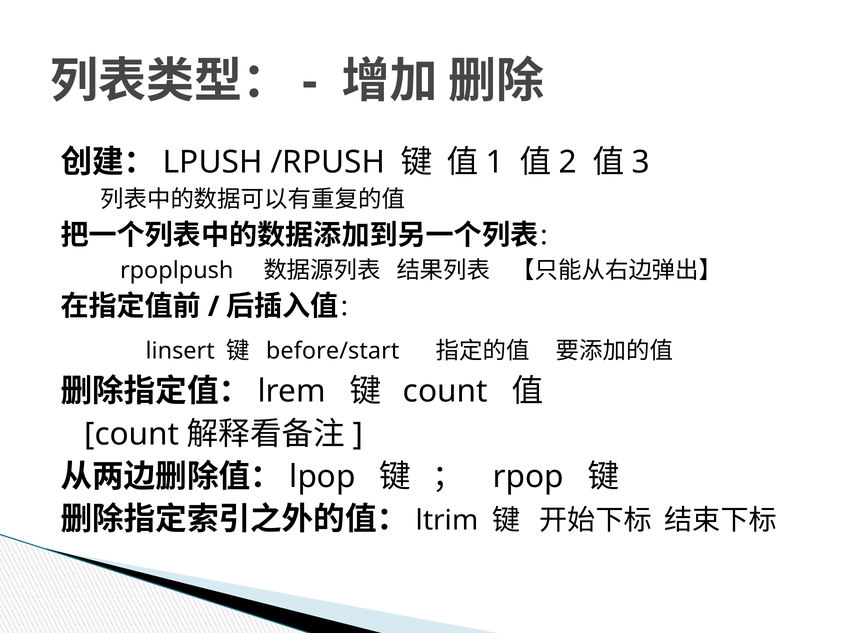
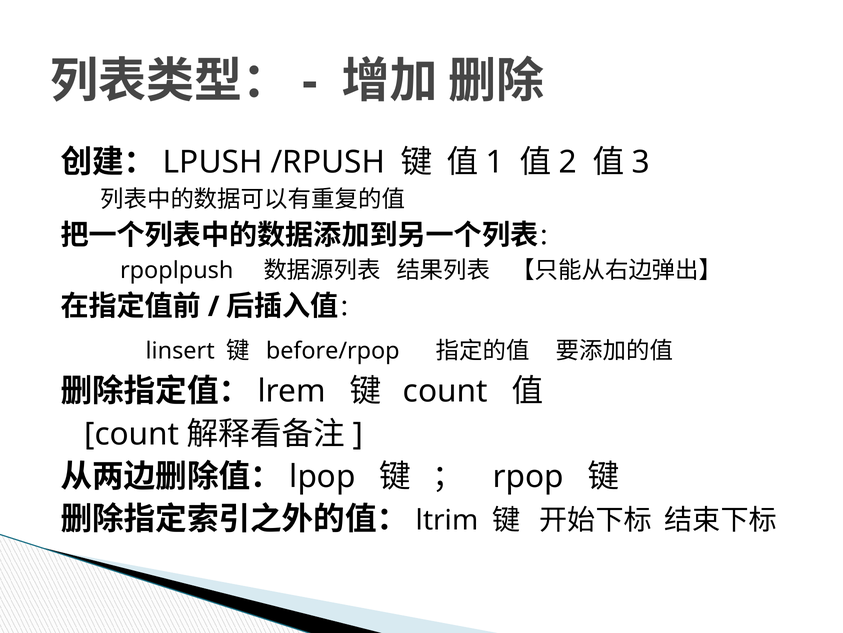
before/start: before/start -> before/rpop
